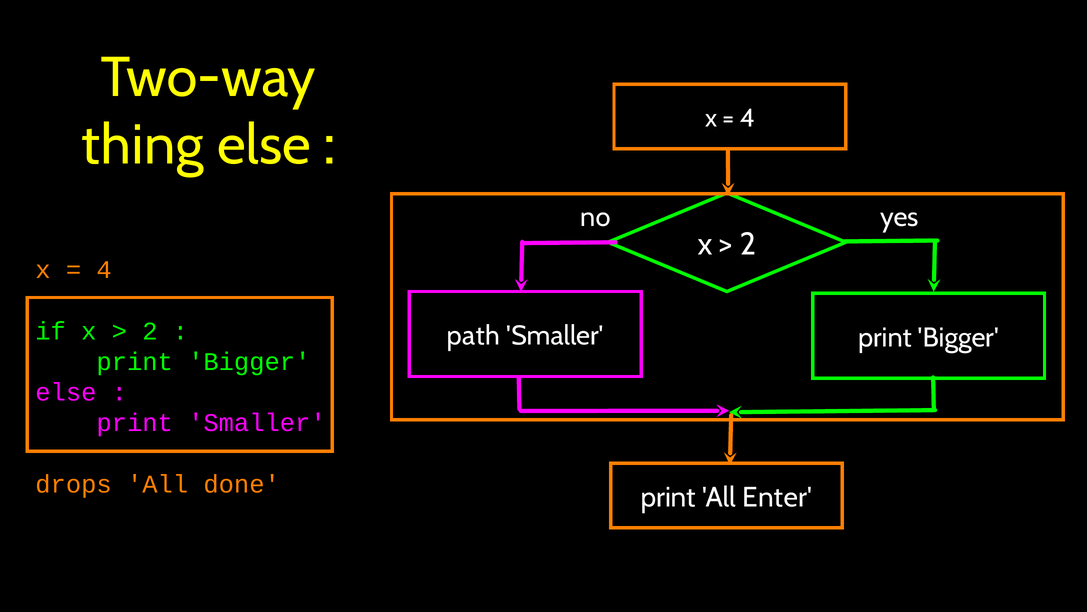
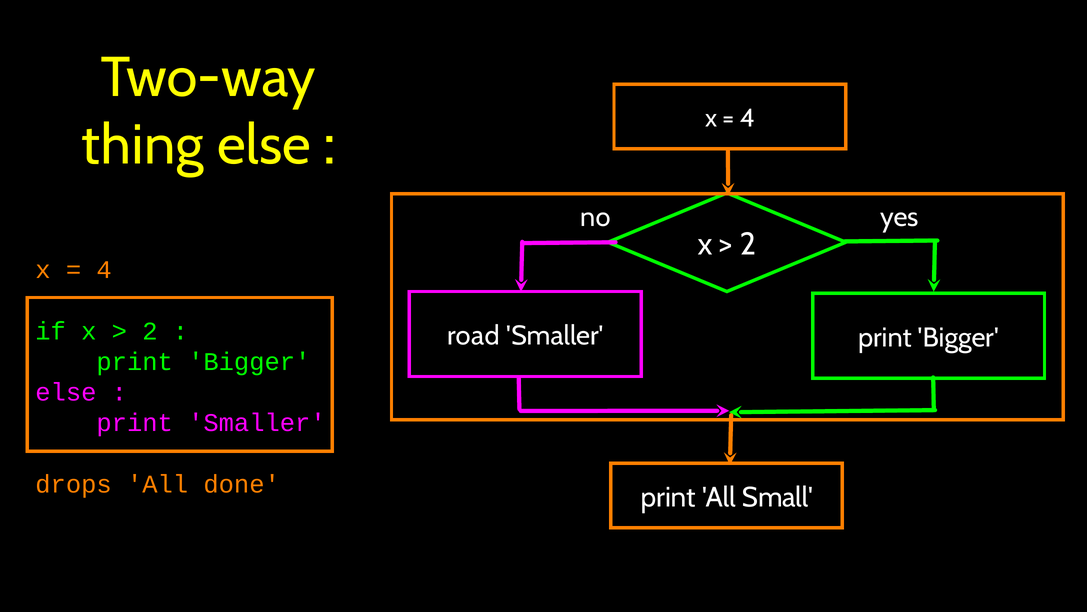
path: path -> road
Enter: Enter -> Small
